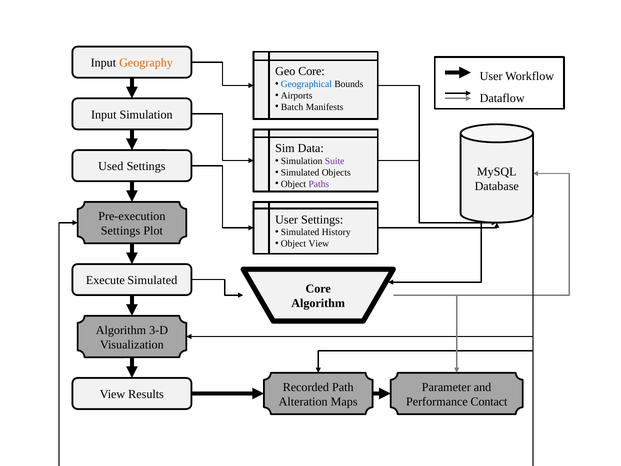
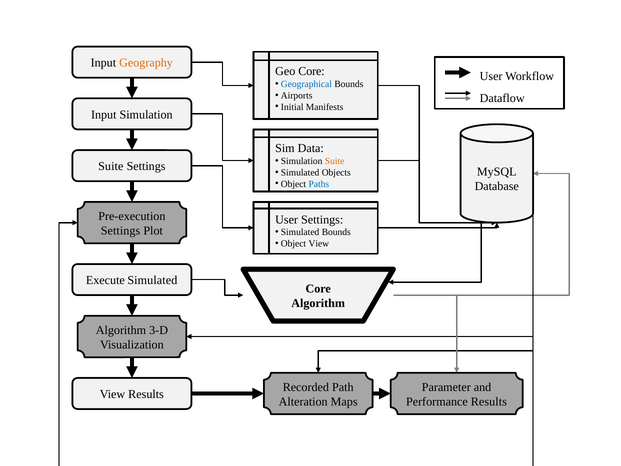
Batch: Batch -> Initial
Suite at (335, 161) colour: purple -> orange
Used at (111, 166): Used -> Suite
Paths colour: purple -> blue
Simulated History: History -> Bounds
Performance Contact: Contact -> Results
